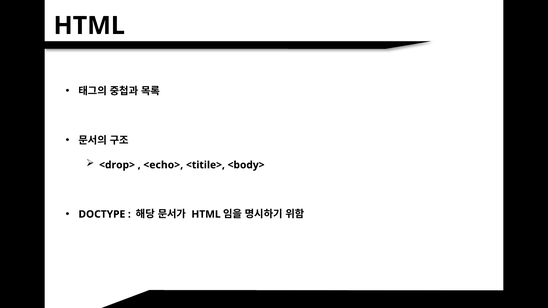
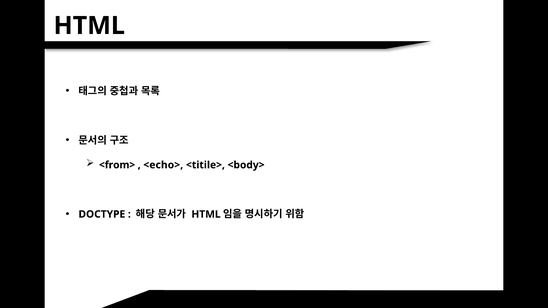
<drop>: <drop> -> <from>
